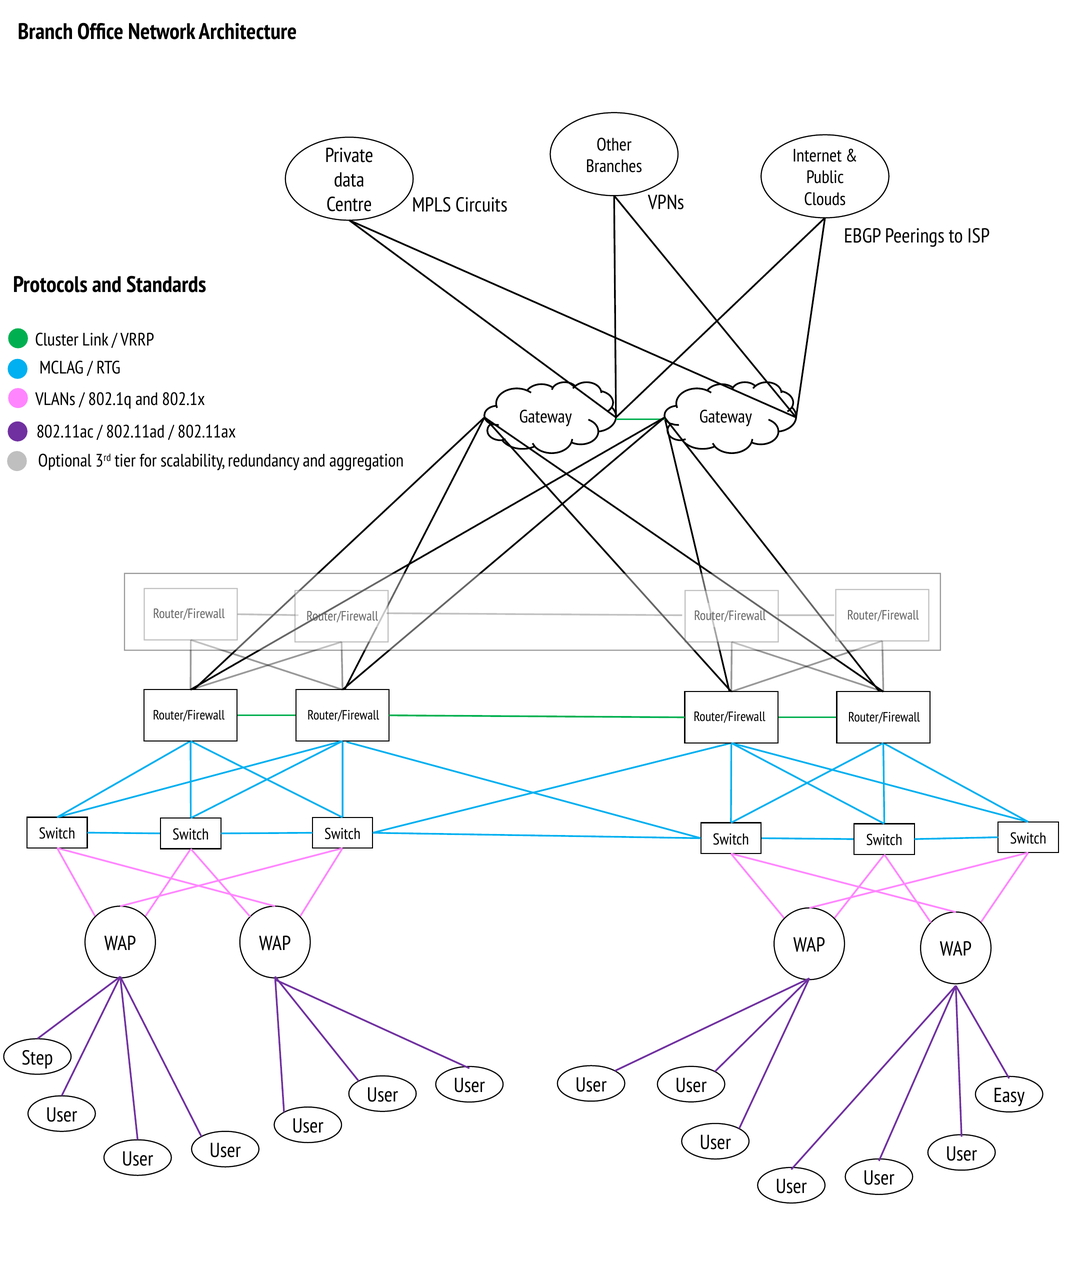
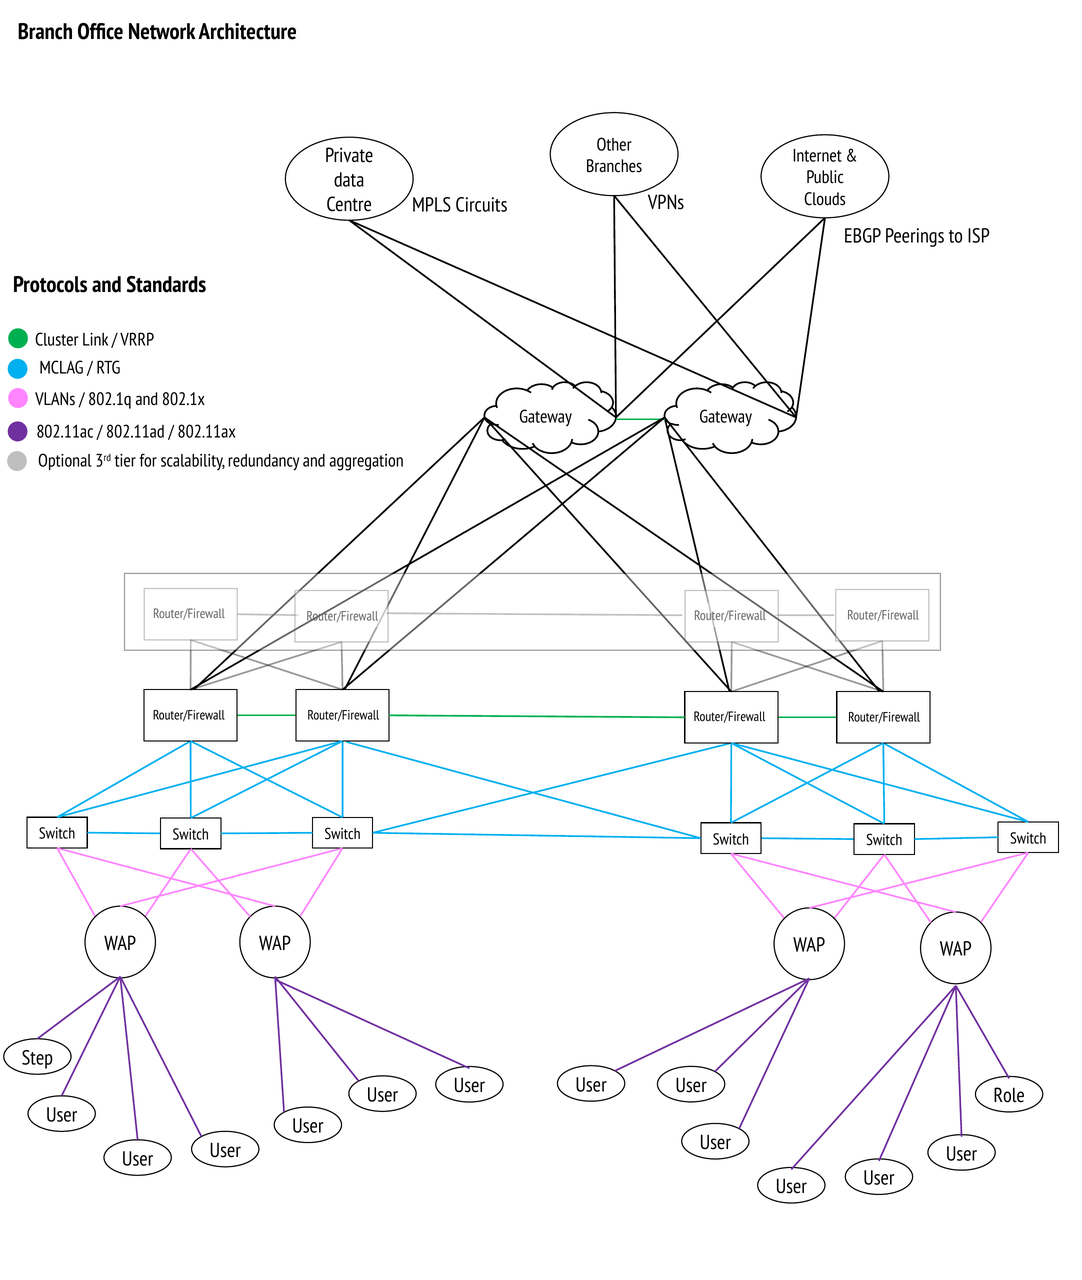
Easy: Easy -> Role
